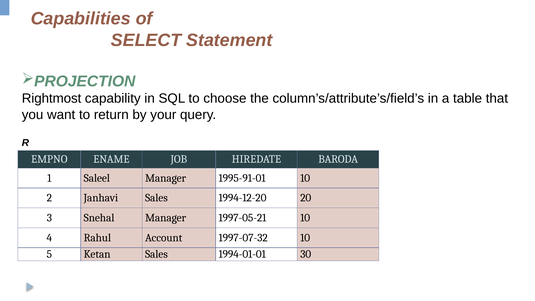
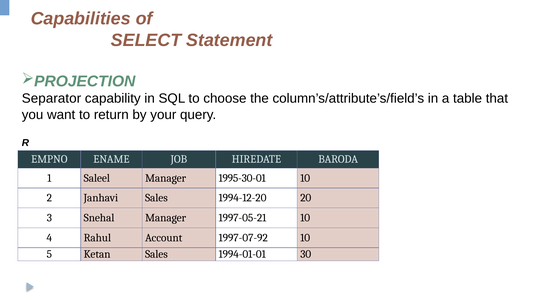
Rightmost: Rightmost -> Separator
1995-91-01: 1995-91-01 -> 1995-30-01
1997-07-32: 1997-07-32 -> 1997-07-92
